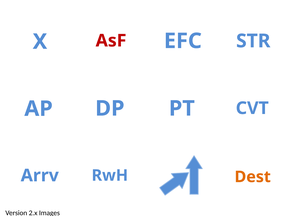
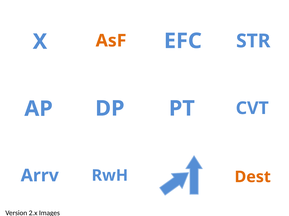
AsF colour: red -> orange
